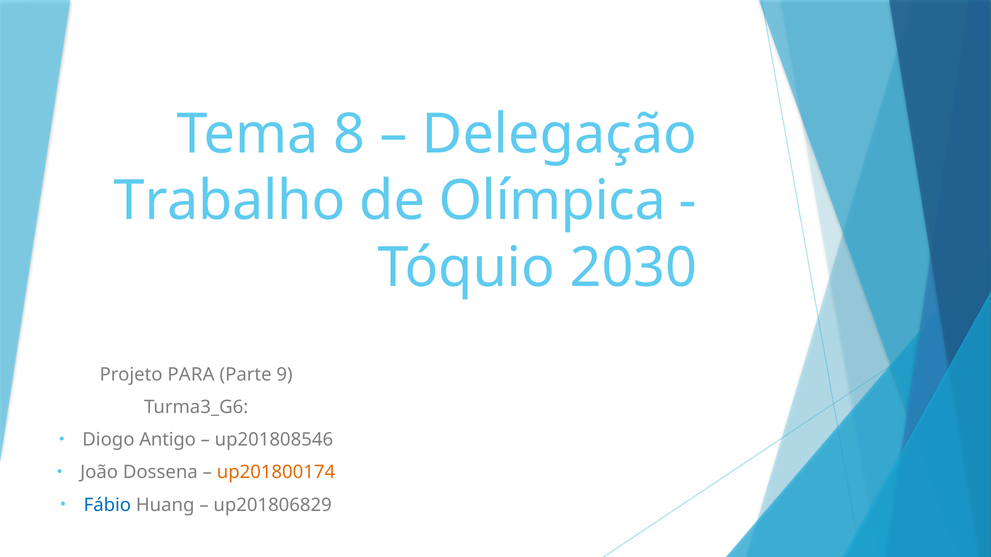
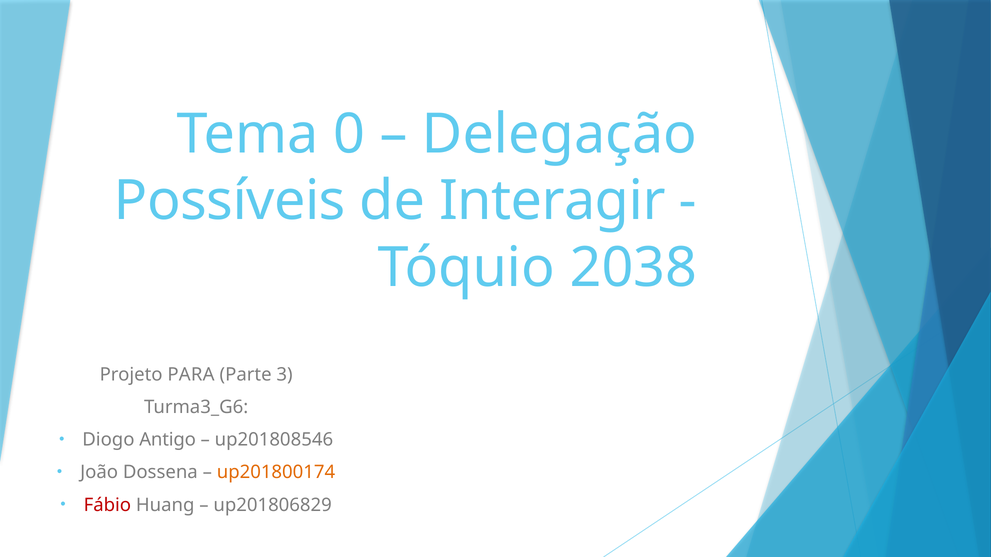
8: 8 -> 0
Trabalho: Trabalho -> Possíveis
Olímpica: Olímpica -> Interagir
2030: 2030 -> 2038
9: 9 -> 3
Fábio colour: blue -> red
